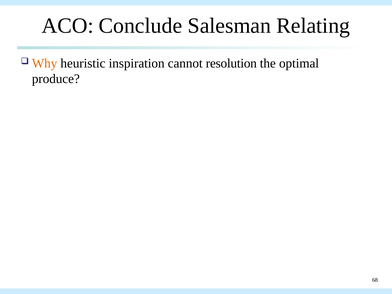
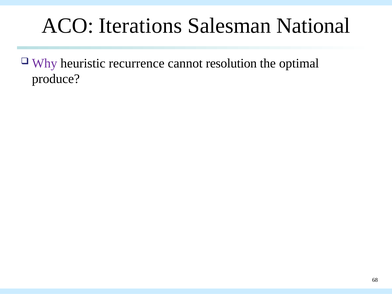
Conclude: Conclude -> Iterations
Relating: Relating -> National
Why colour: orange -> purple
inspiration: inspiration -> recurrence
